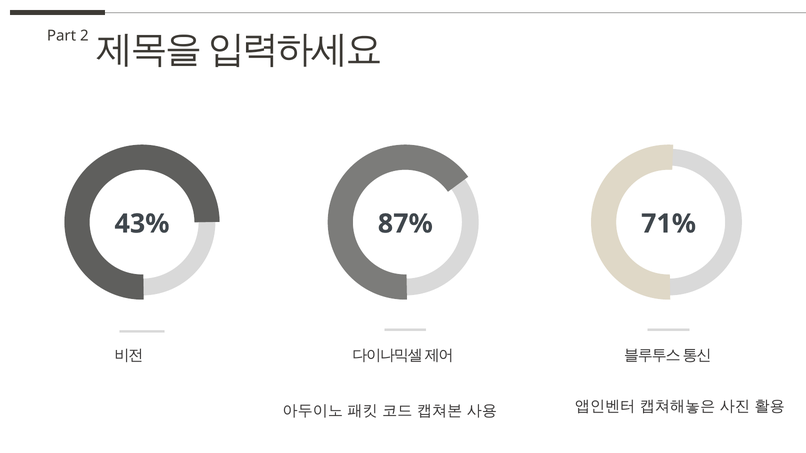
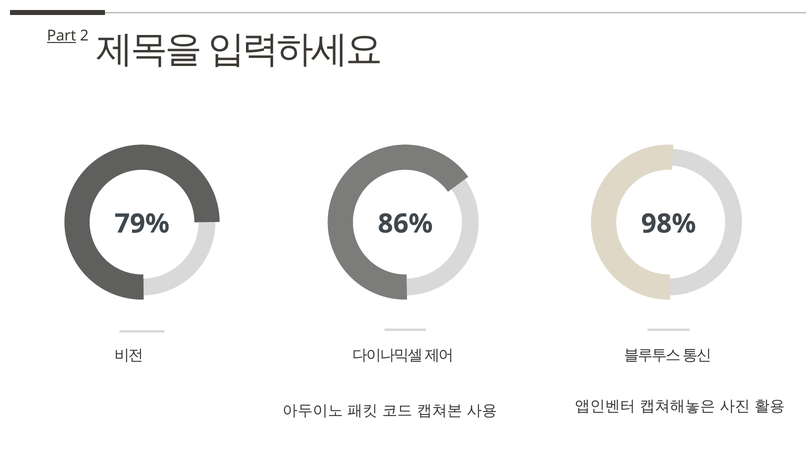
Part underline: none -> present
43%: 43% -> 79%
87%: 87% -> 86%
71%: 71% -> 98%
